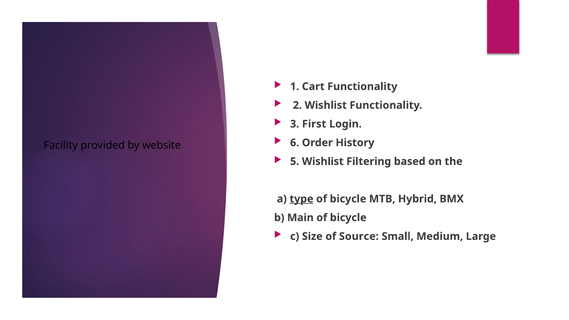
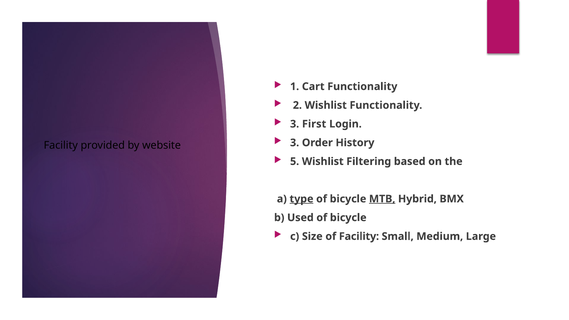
6 at (295, 143): 6 -> 3
MTB underline: none -> present
Main: Main -> Used
of Source: Source -> Facility
